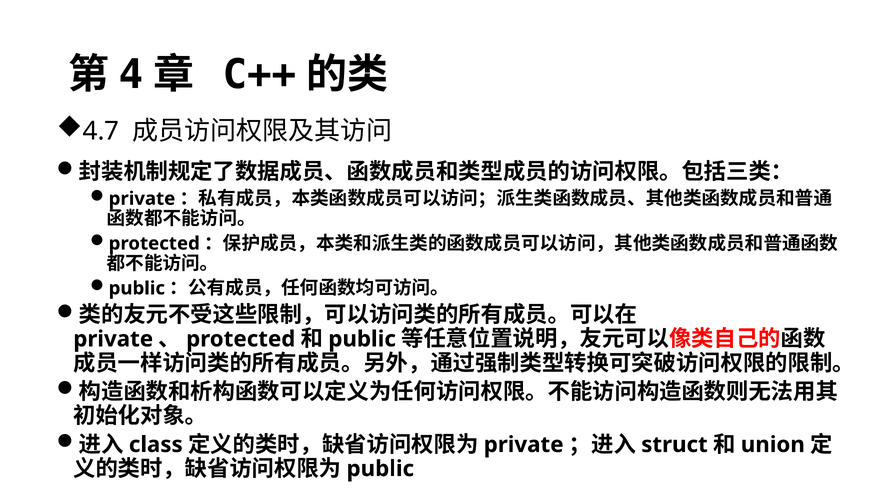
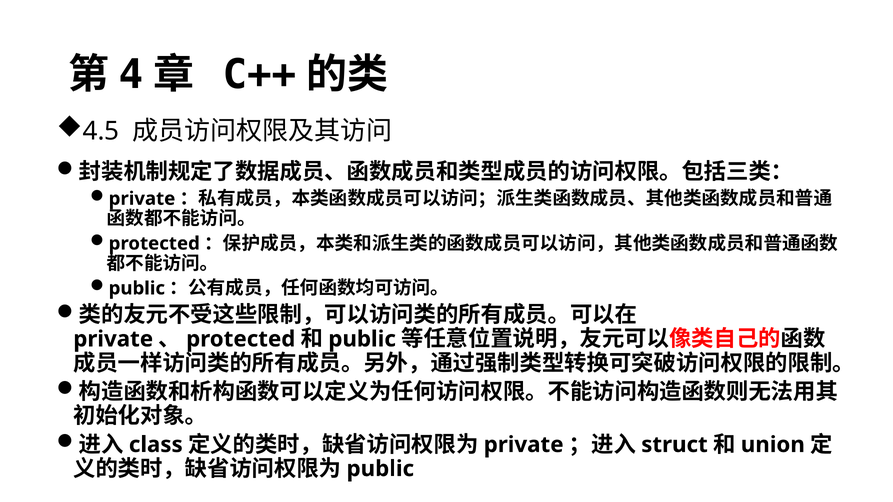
4.7: 4.7 -> 4.5
